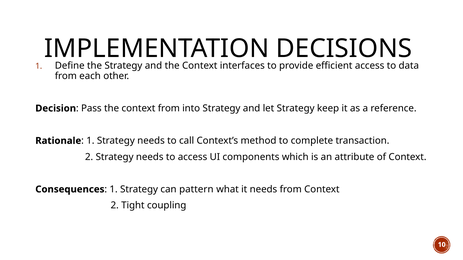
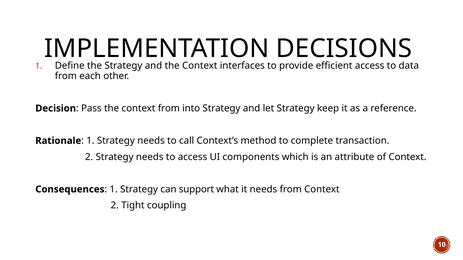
pattern: pattern -> support
